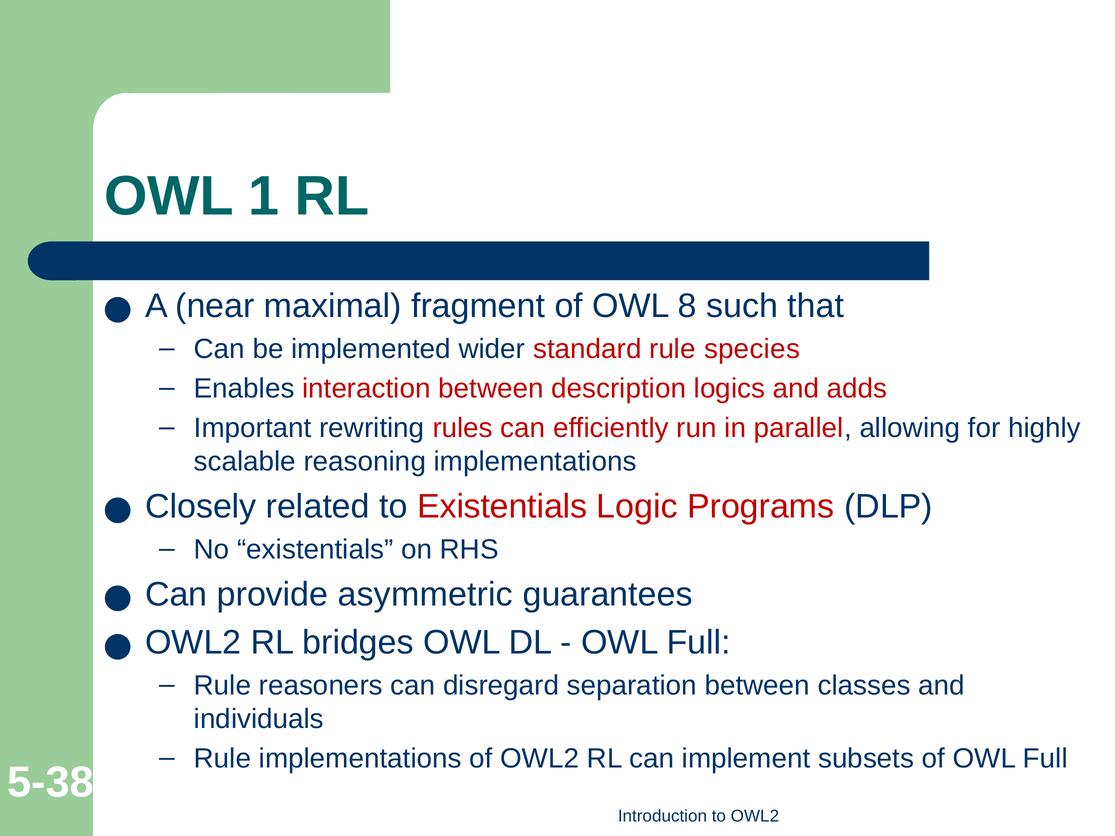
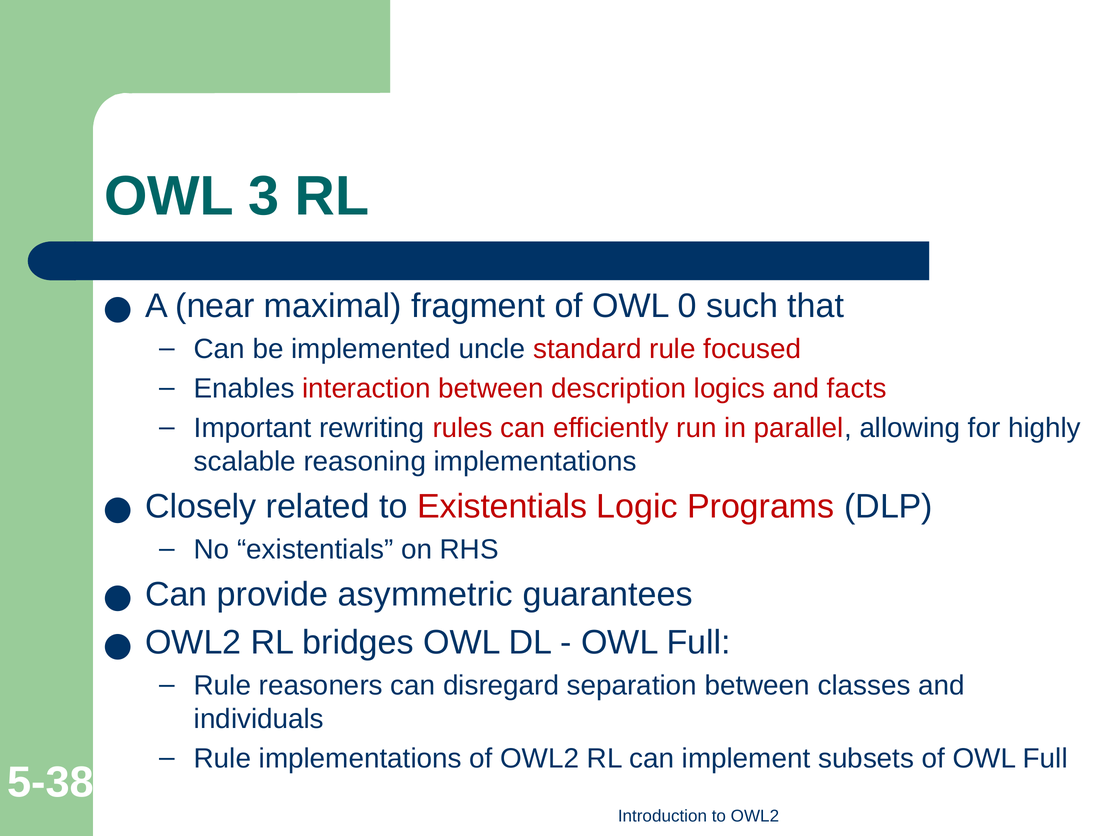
1: 1 -> 3
8: 8 -> 0
wider: wider -> uncle
species: species -> focused
adds: adds -> facts
